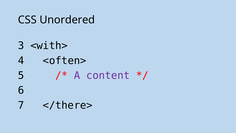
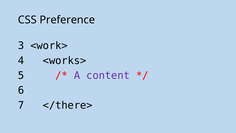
Unordered: Unordered -> Preference
<with>: <with> -> <work>
<often>: <often> -> <works>
